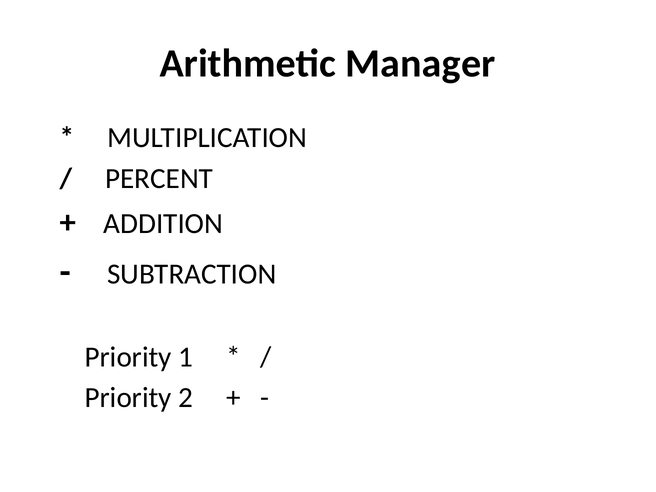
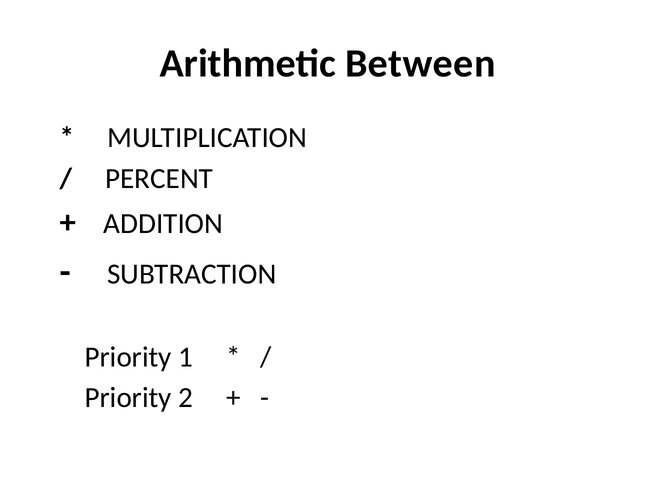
Manager: Manager -> Between
